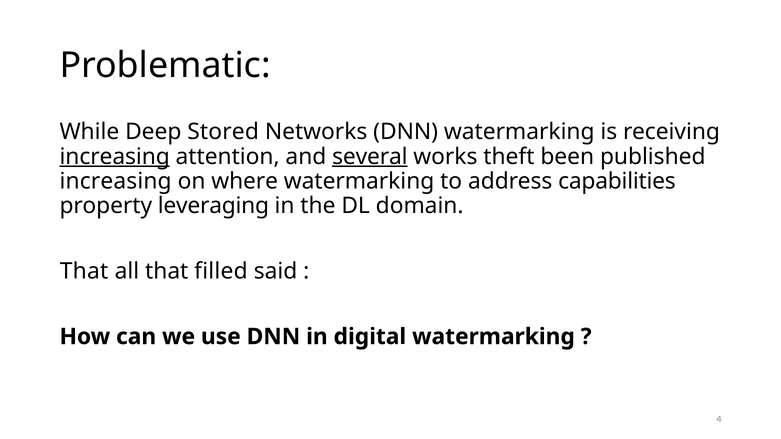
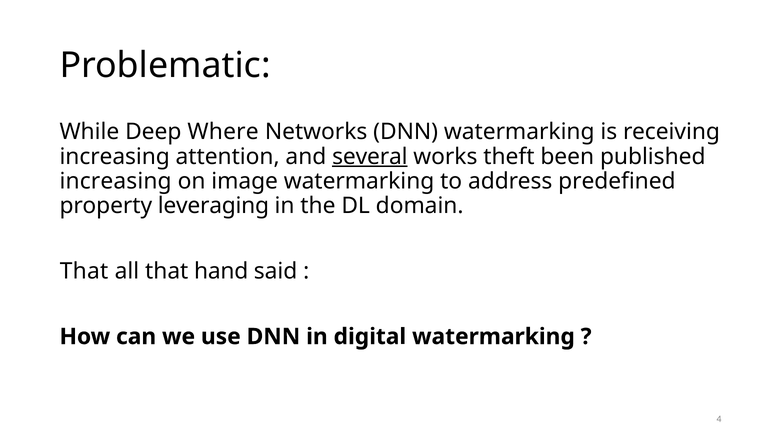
Stored: Stored -> Where
increasing at (115, 157) underline: present -> none
where: where -> image
capabilities: capabilities -> predefined
filled: filled -> hand
